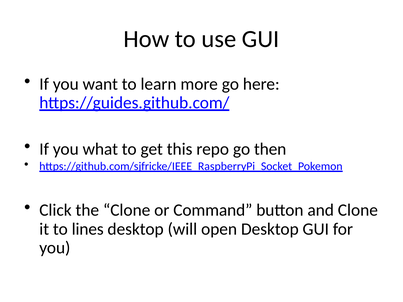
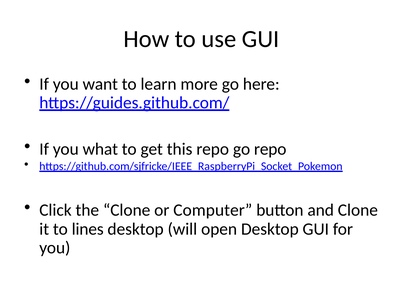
go then: then -> repo
Command: Command -> Computer
